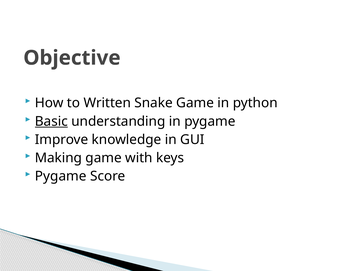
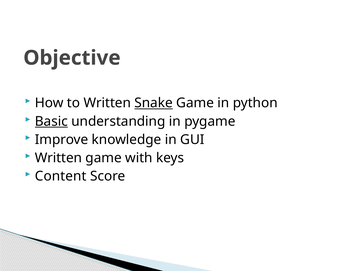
Snake underline: none -> present
Making at (58, 158): Making -> Written
Pygame at (61, 176): Pygame -> Content
